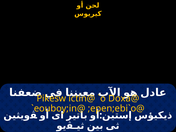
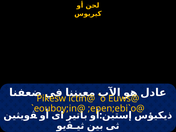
Doxa@: Doxa@ -> Euws@
